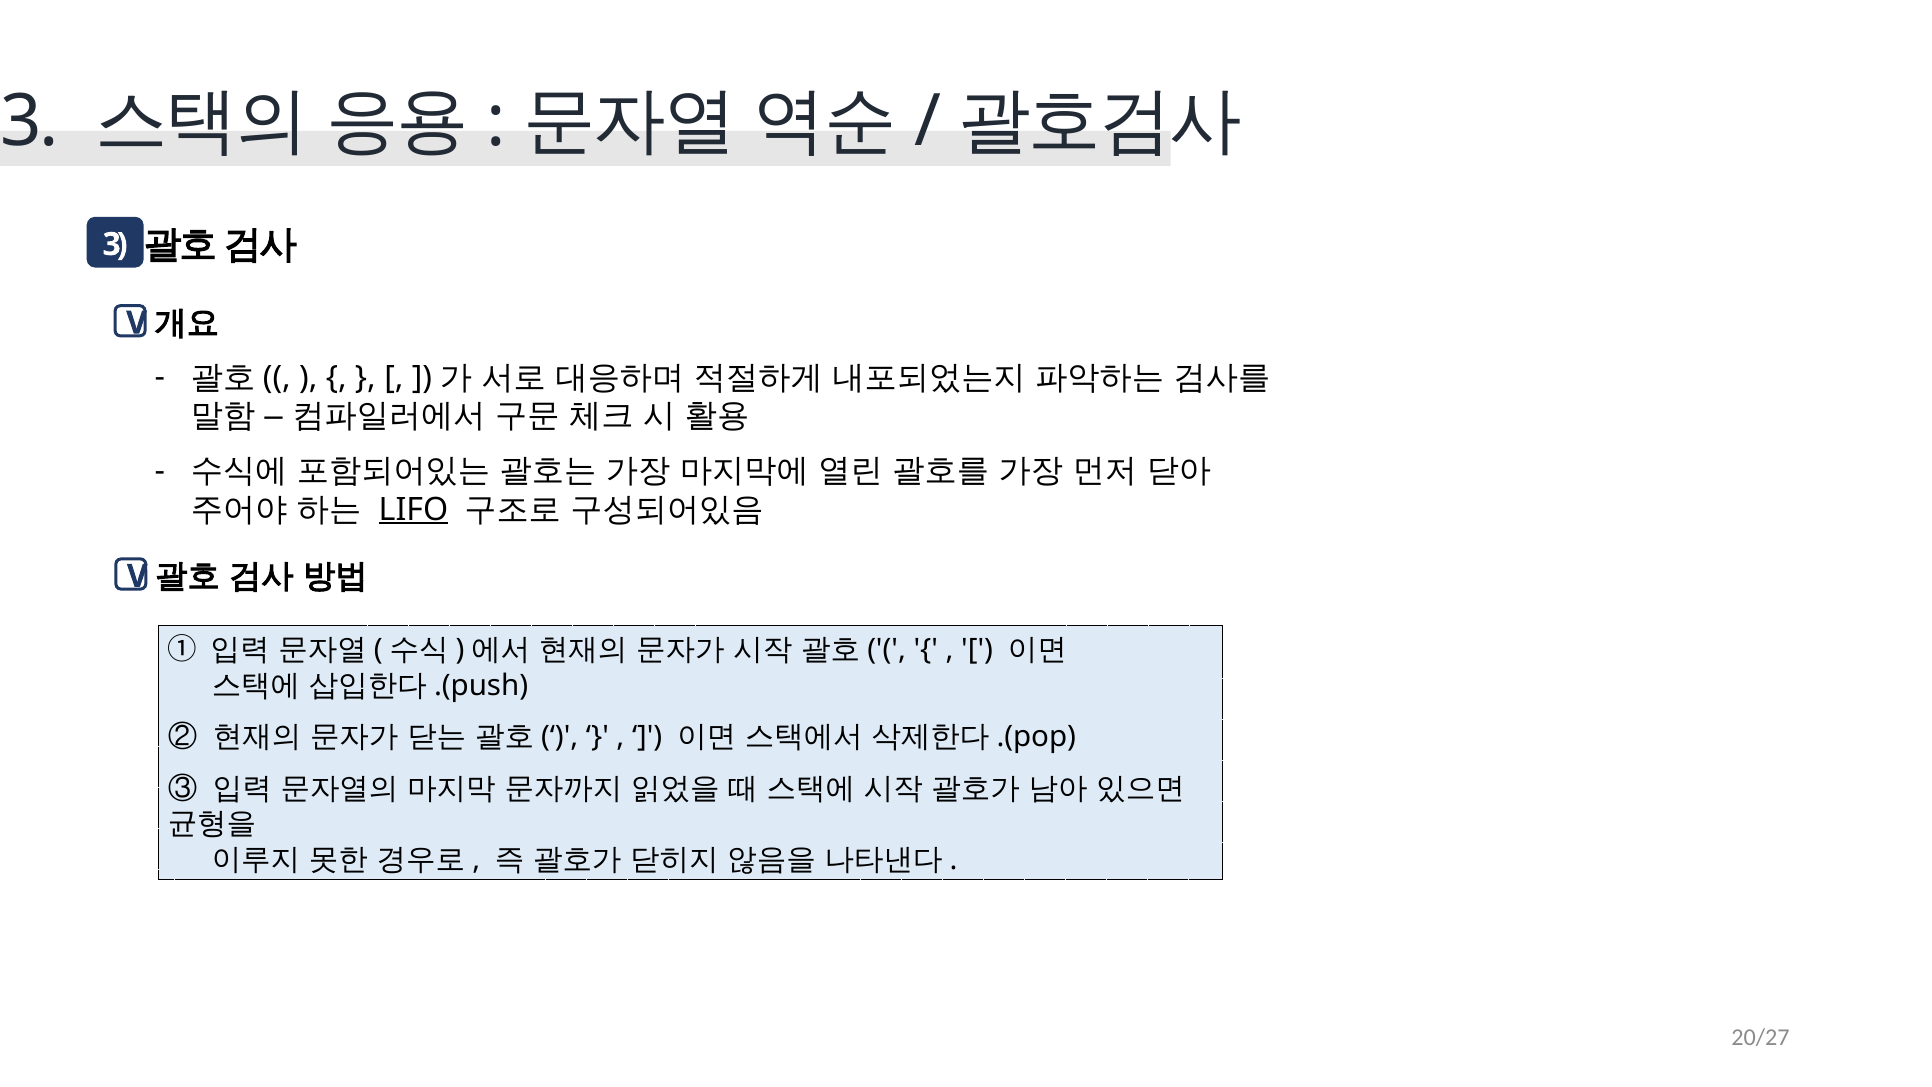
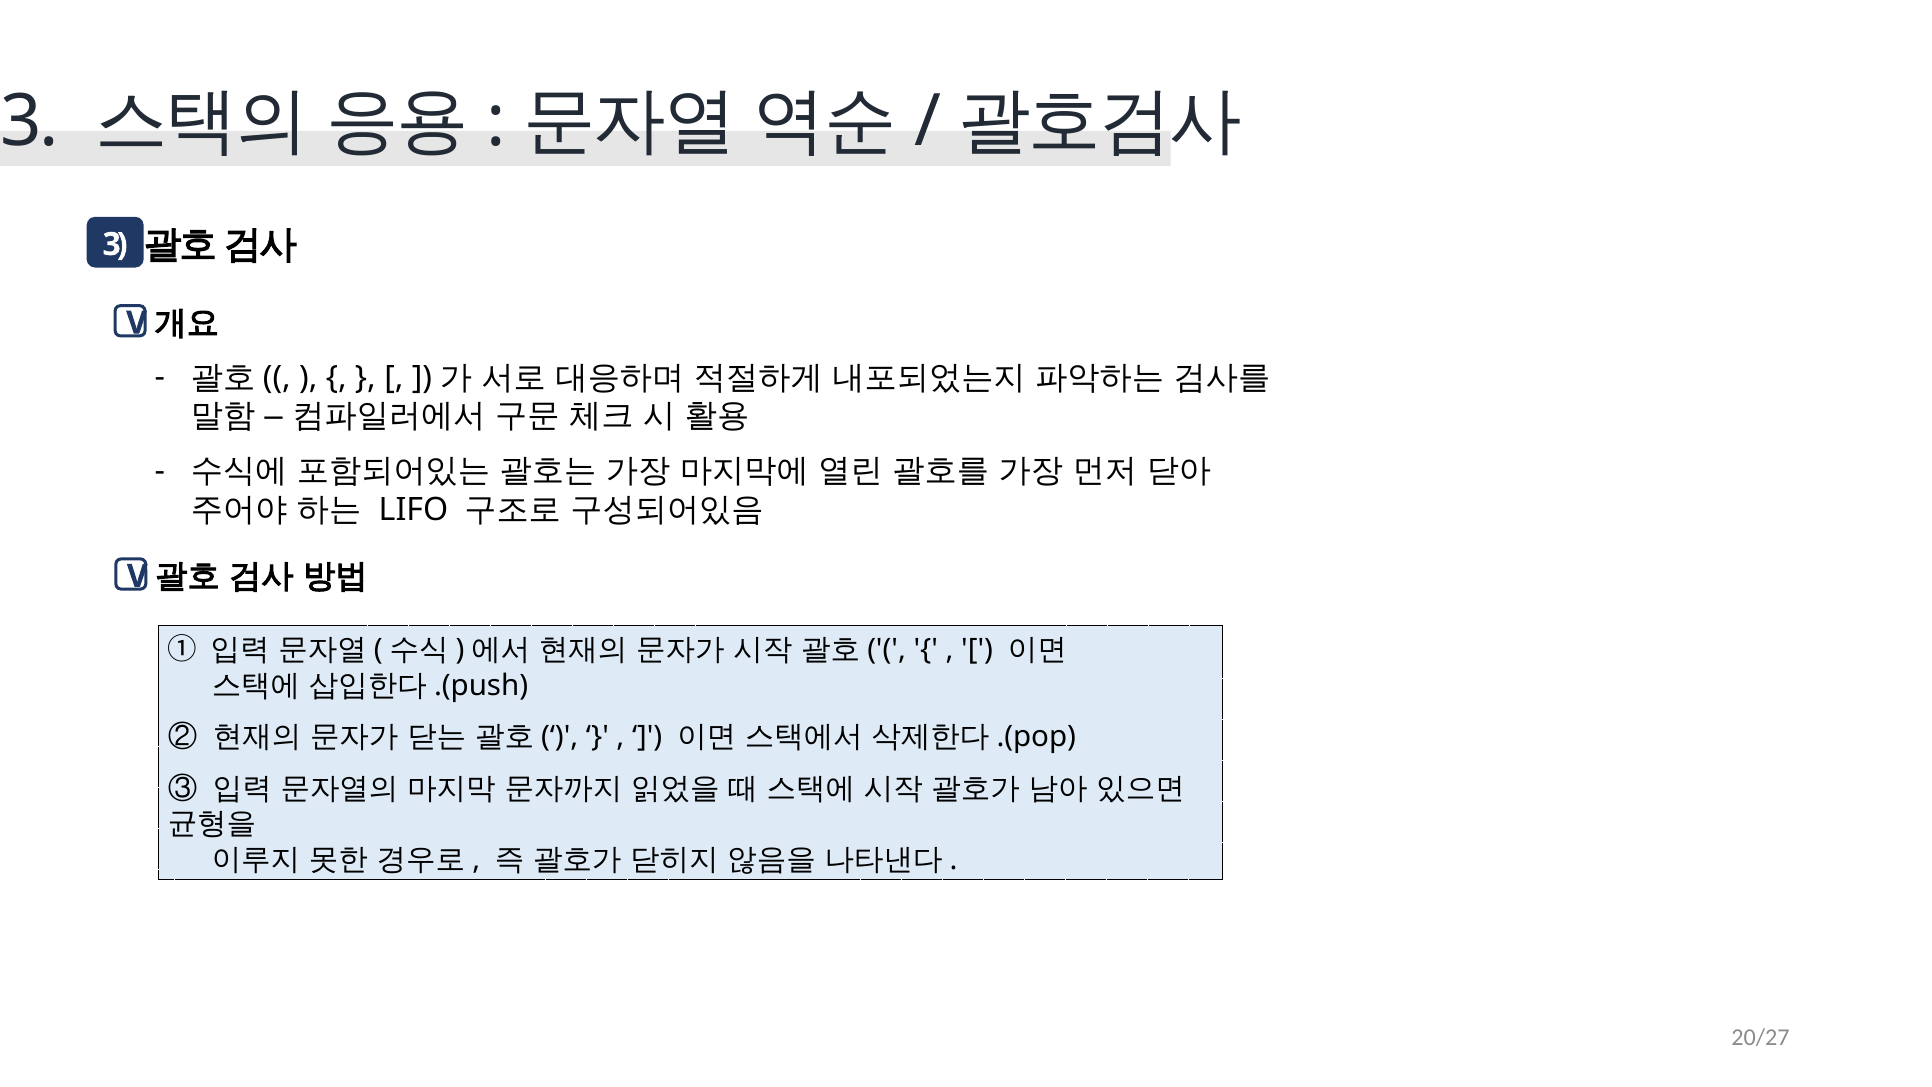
LIFO underline: present -> none
